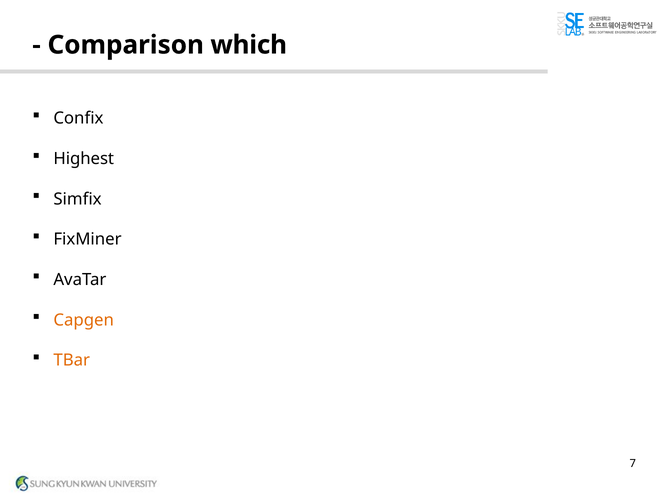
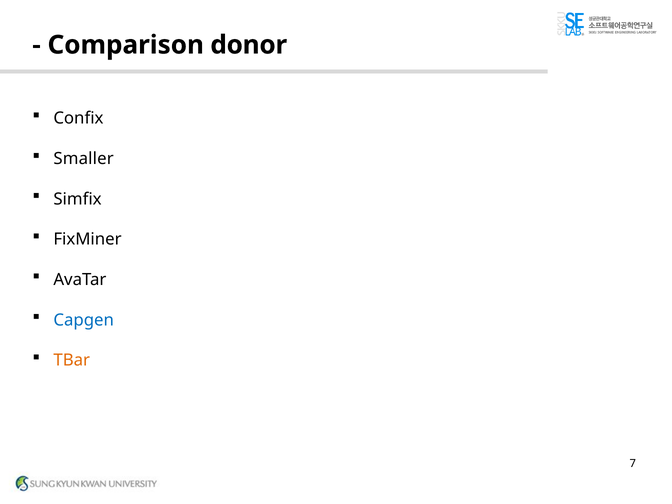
which: which -> donor
Highest: Highest -> Smaller
Capgen colour: orange -> blue
